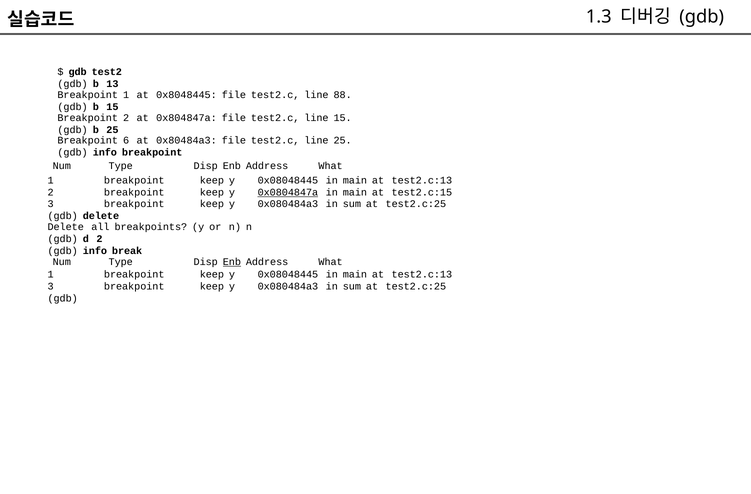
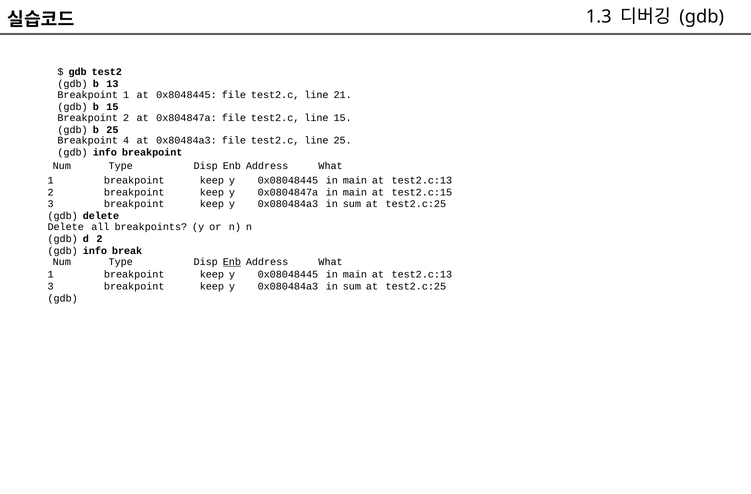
88: 88 -> 21
6: 6 -> 4
0x0804847a underline: present -> none
